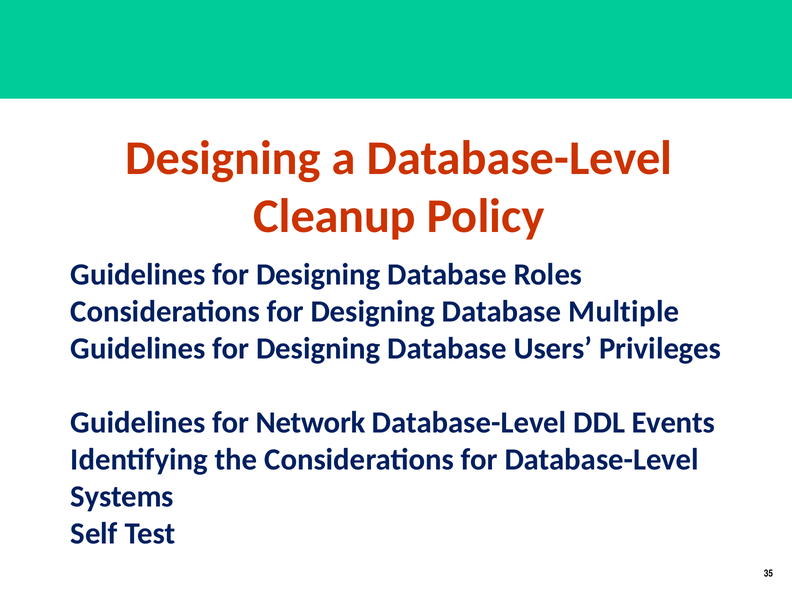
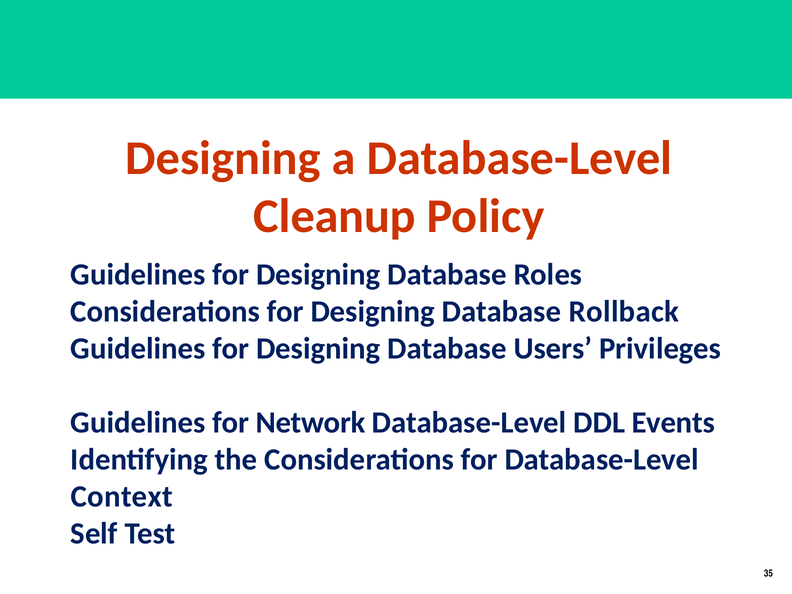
Multiple: Multiple -> Rollback
Systems: Systems -> Context
